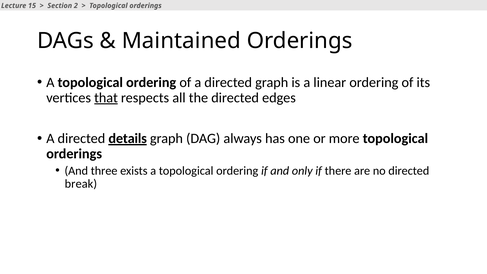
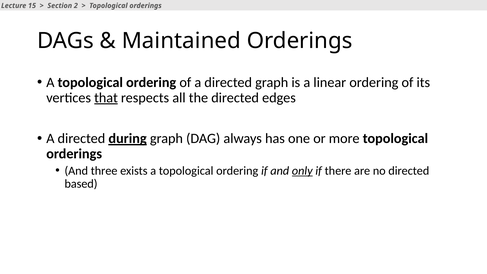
details: details -> during
only underline: none -> present
break: break -> based
